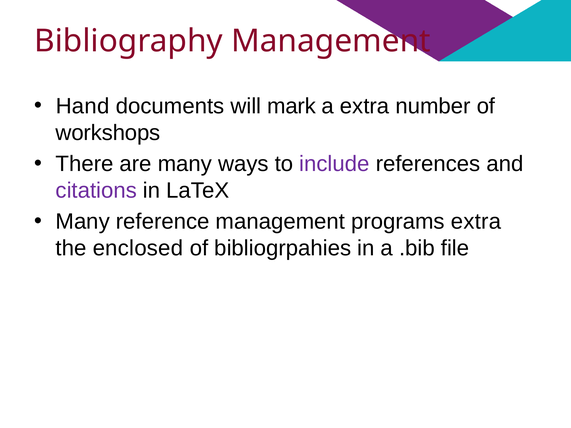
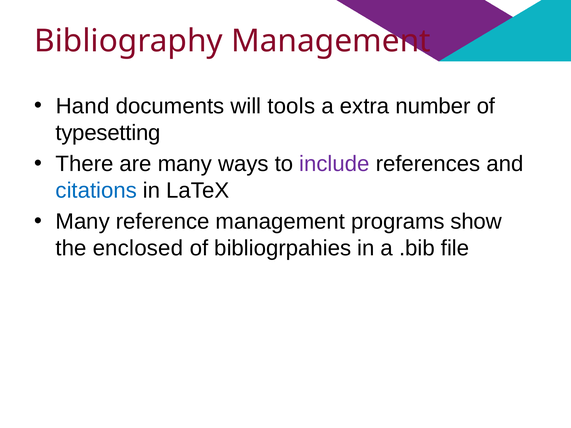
mark: mark -> tools
workshops: workshops -> typesetting
citations colour: purple -> blue
programs extra: extra -> show
